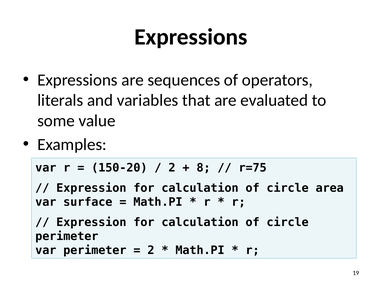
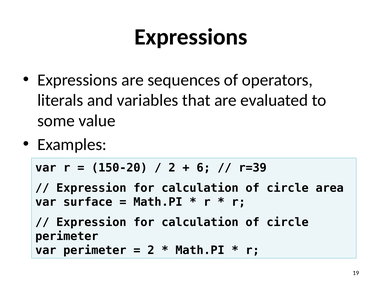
8: 8 -> 6
r=75: r=75 -> r=39
